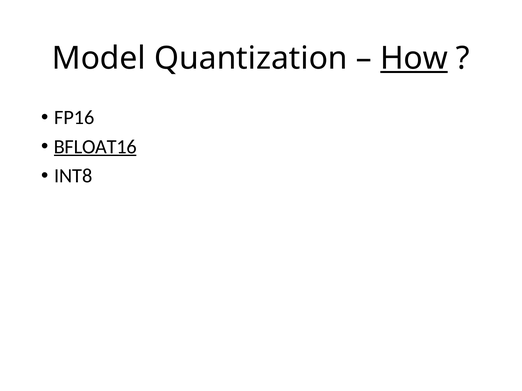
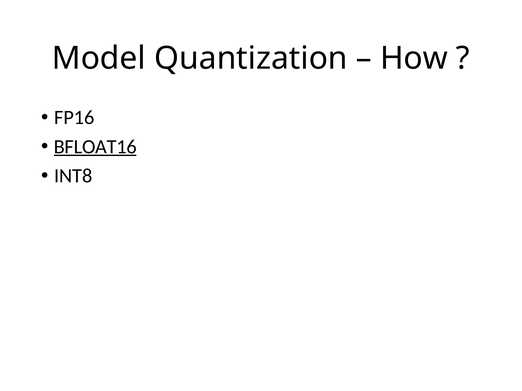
How underline: present -> none
